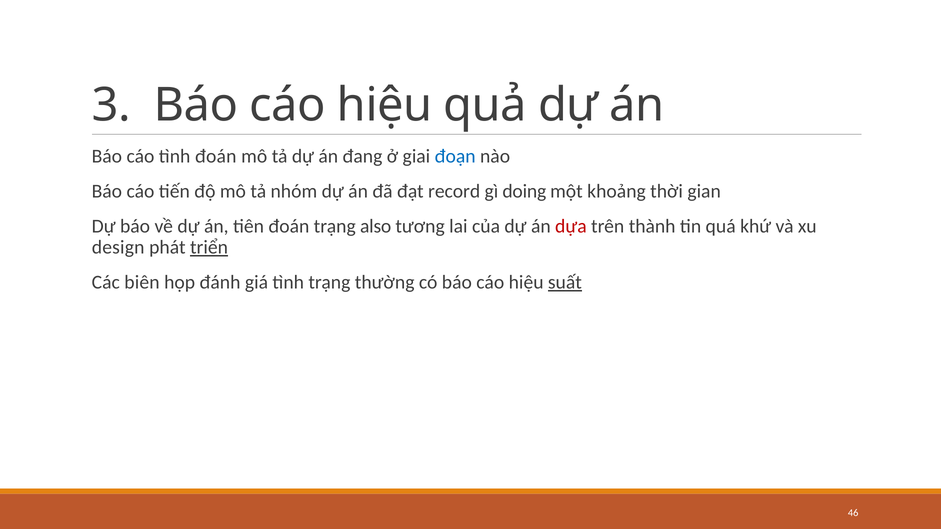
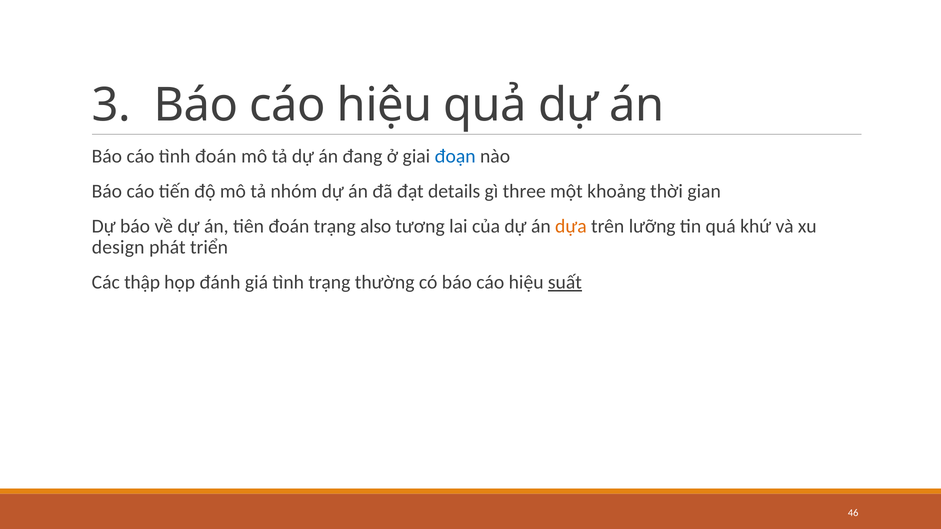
record: record -> details
doing: doing -> three
dựa colour: red -> orange
thành: thành -> lưỡng
triển underline: present -> none
biên: biên -> thập
